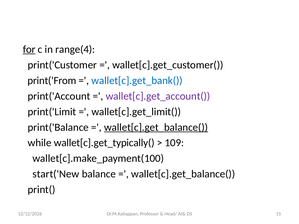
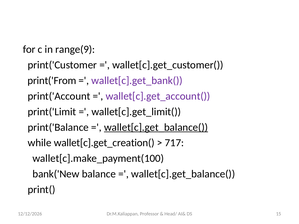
for underline: present -> none
range(4: range(4 -> range(9
wallet[c].get_bank( colour: blue -> purple
wallet[c].get_typically(: wallet[c].get_typically( -> wallet[c].get_creation(
109: 109 -> 717
start('New: start('New -> bank('New
